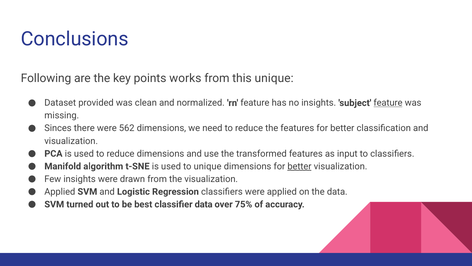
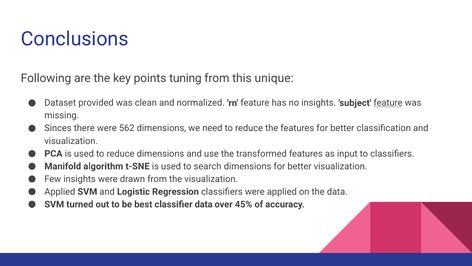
works: works -> tuning
to unique: unique -> search
better at (299, 166) underline: present -> none
75%: 75% -> 45%
